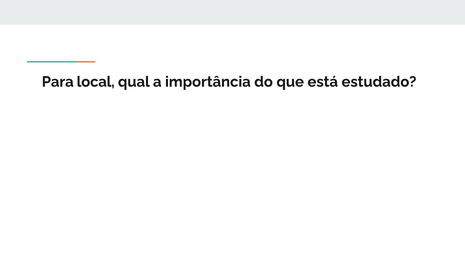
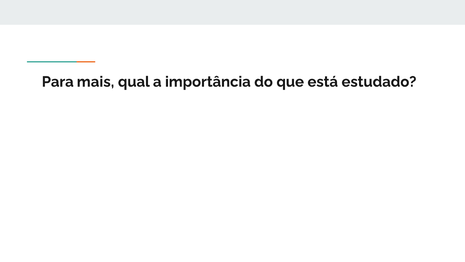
local: local -> mais
